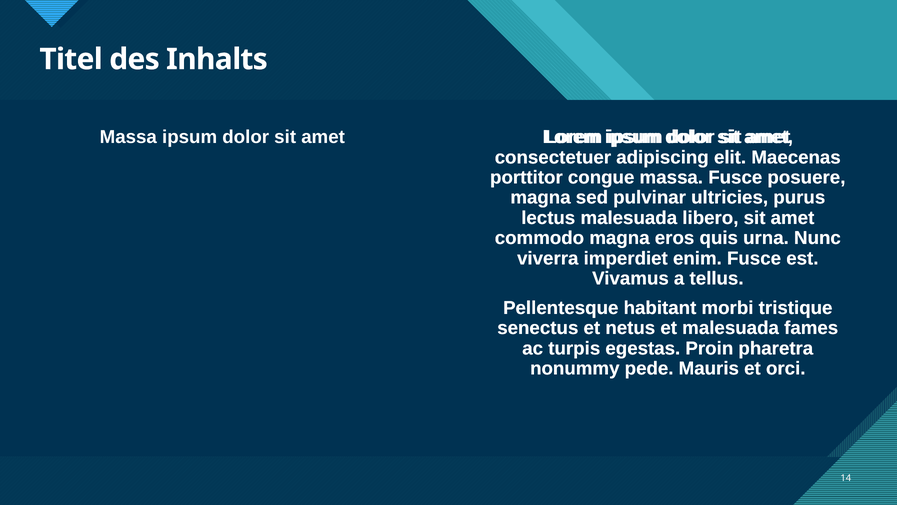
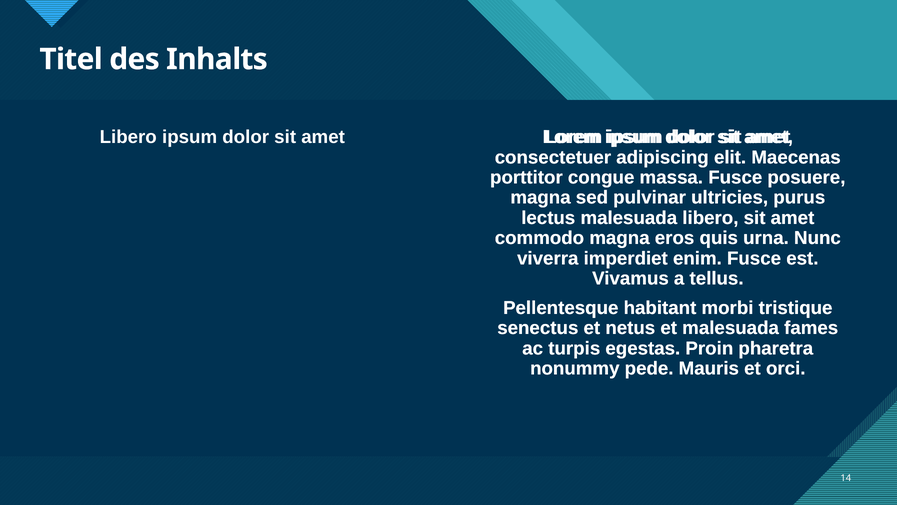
Massa at (128, 137): Massa -> Libero
